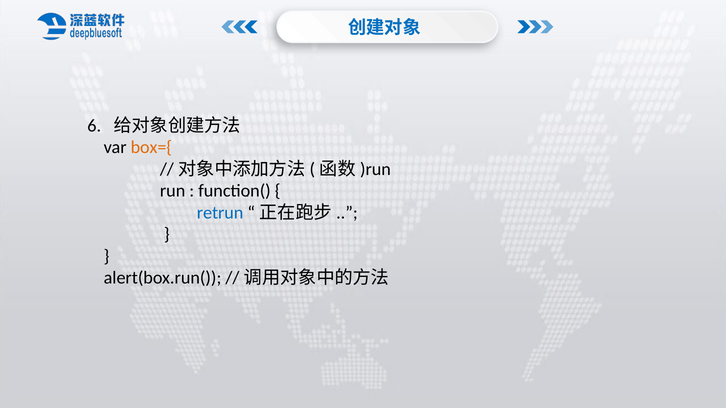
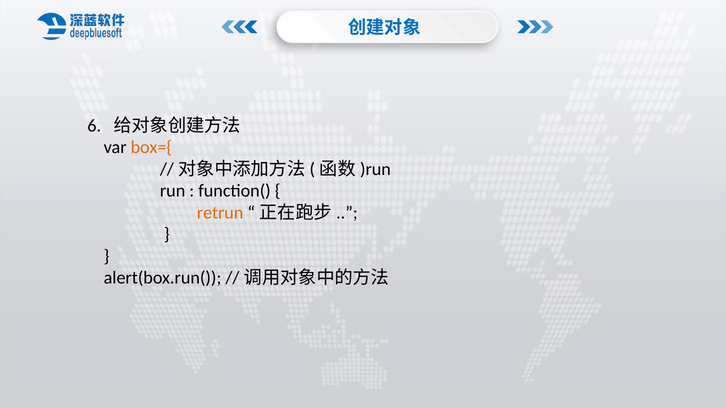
retrun colour: blue -> orange
